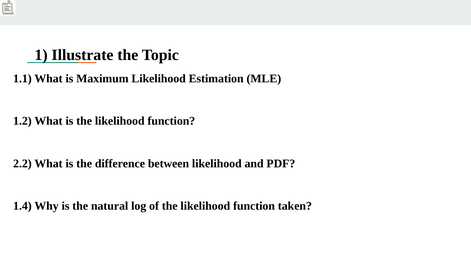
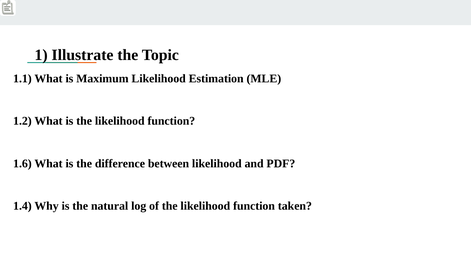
2.2: 2.2 -> 1.6
